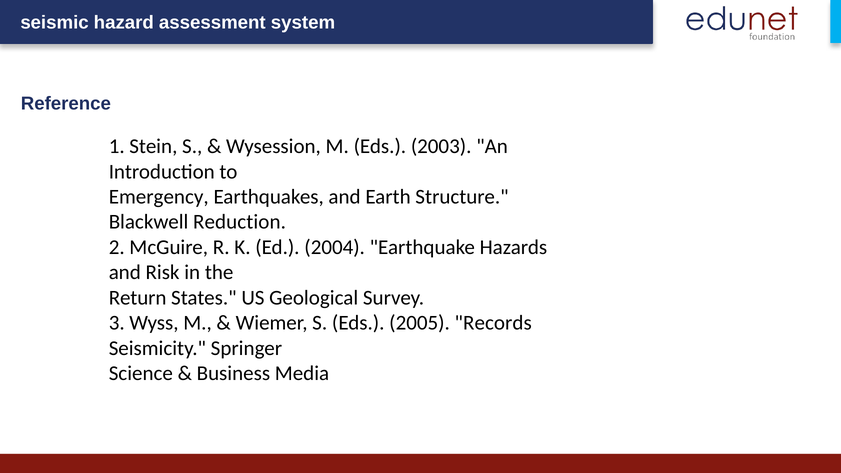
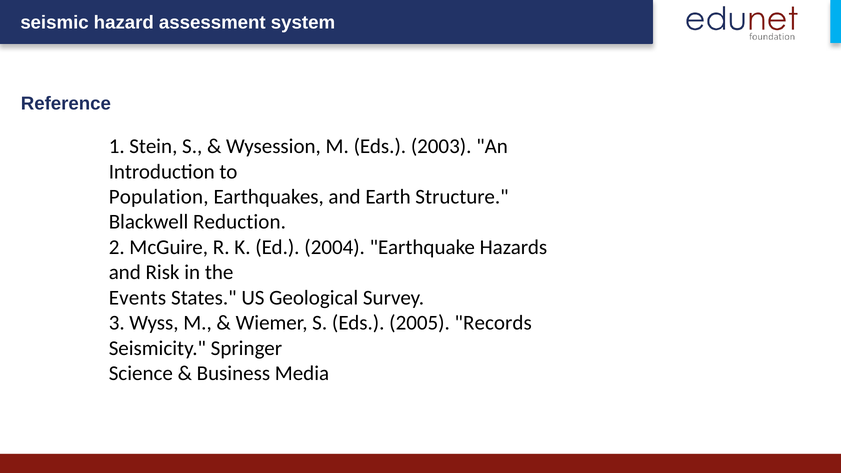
Emergency: Emergency -> Population
Return: Return -> Events
